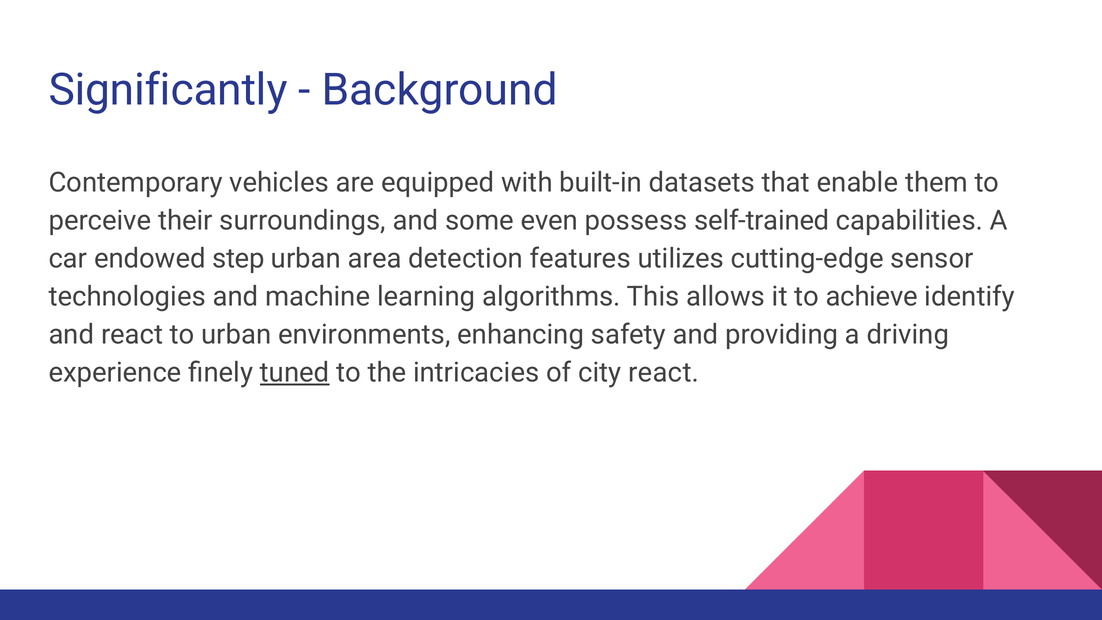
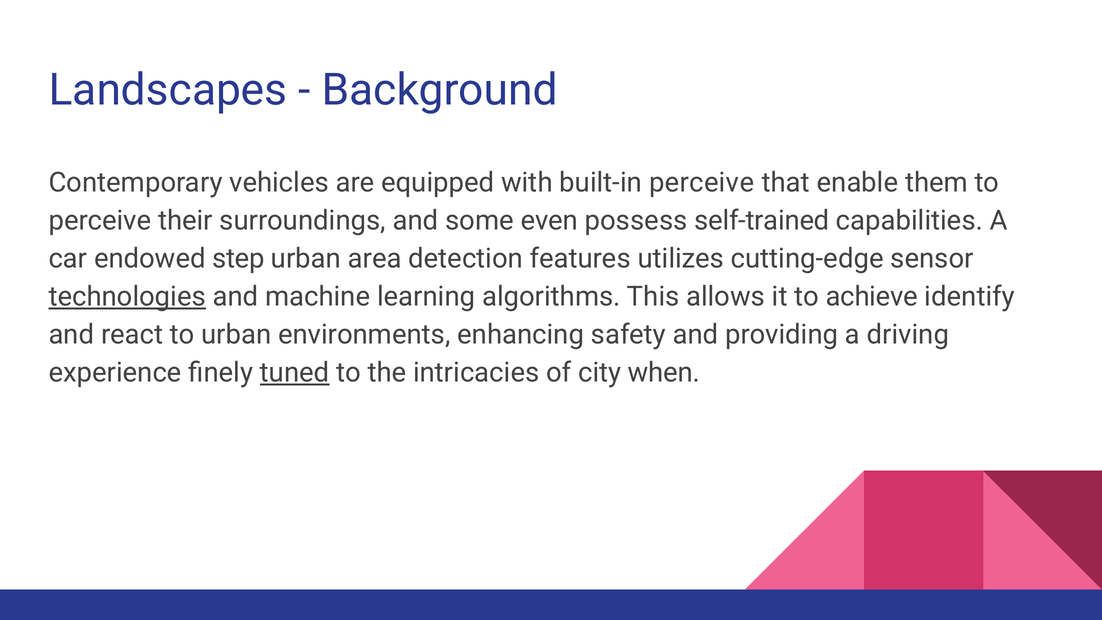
Significantly: Significantly -> Landscapes
built-in datasets: datasets -> perceive
technologies underline: none -> present
city react: react -> when
